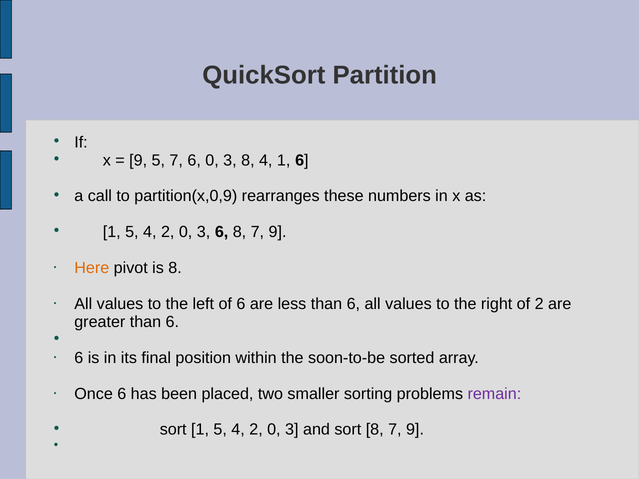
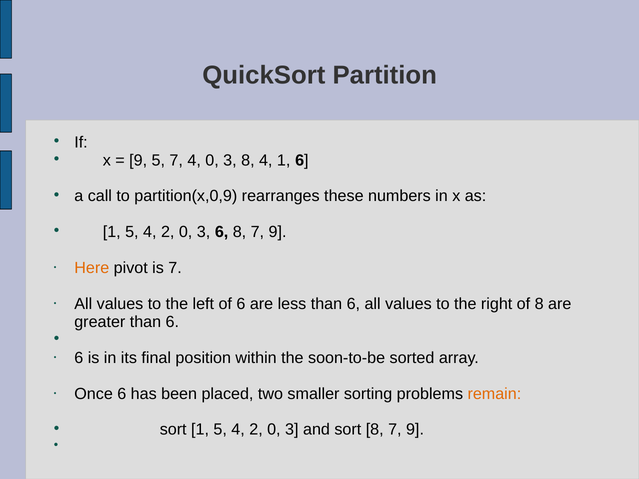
7 6: 6 -> 4
is 8: 8 -> 7
of 2: 2 -> 8
remain colour: purple -> orange
